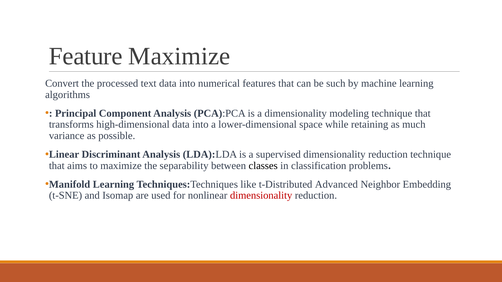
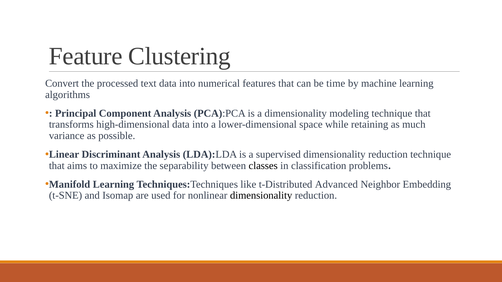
Feature Maximize: Maximize -> Clustering
such: such -> time
dimensionality at (261, 196) colour: red -> black
